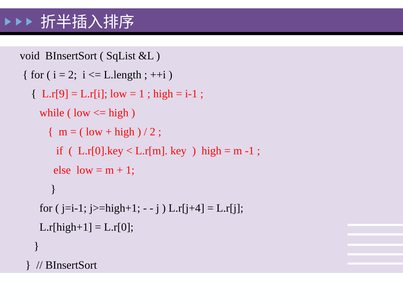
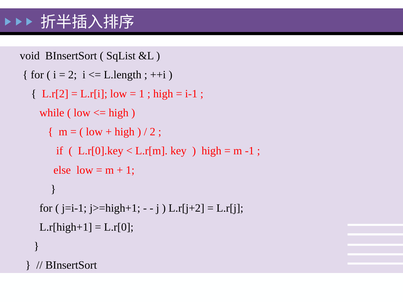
L.r[9: L.r[9 -> L.r[2
L.r[j+4: L.r[j+4 -> L.r[j+2
